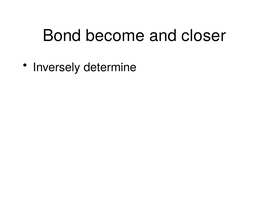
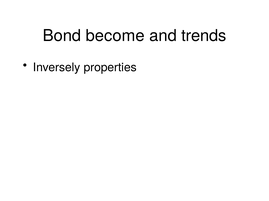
closer: closer -> trends
determine: determine -> properties
